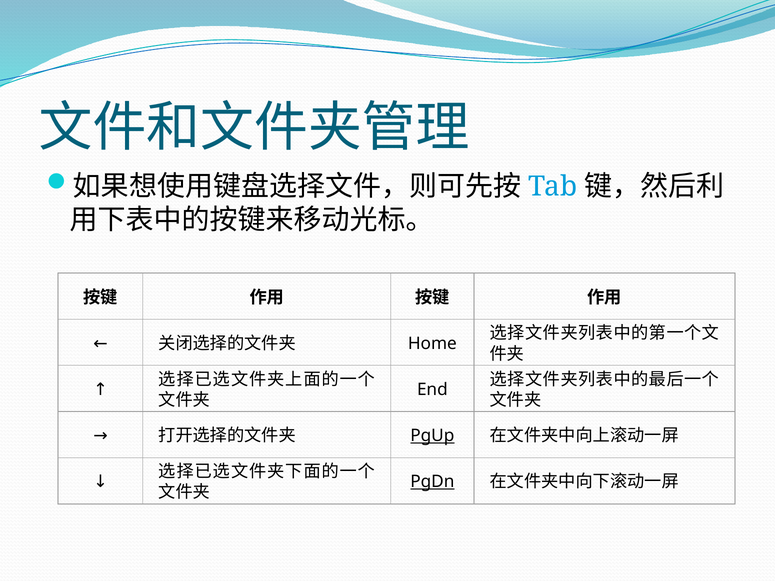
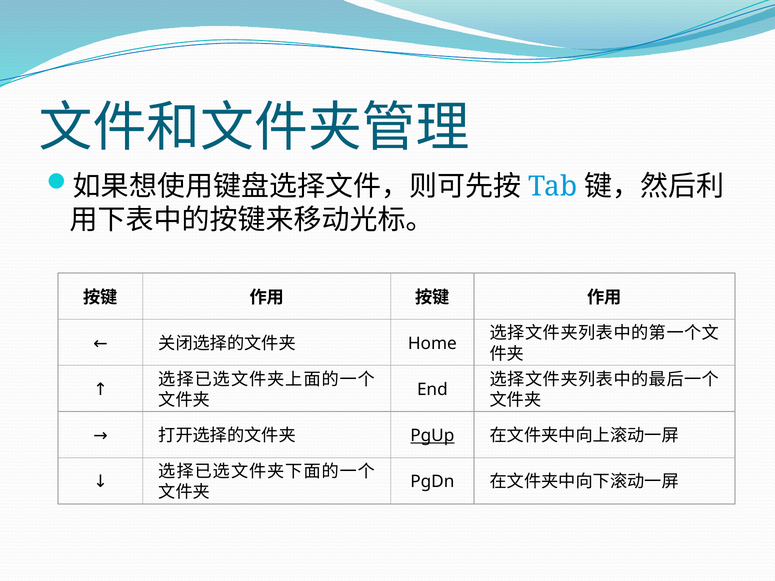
PgDn underline: present -> none
